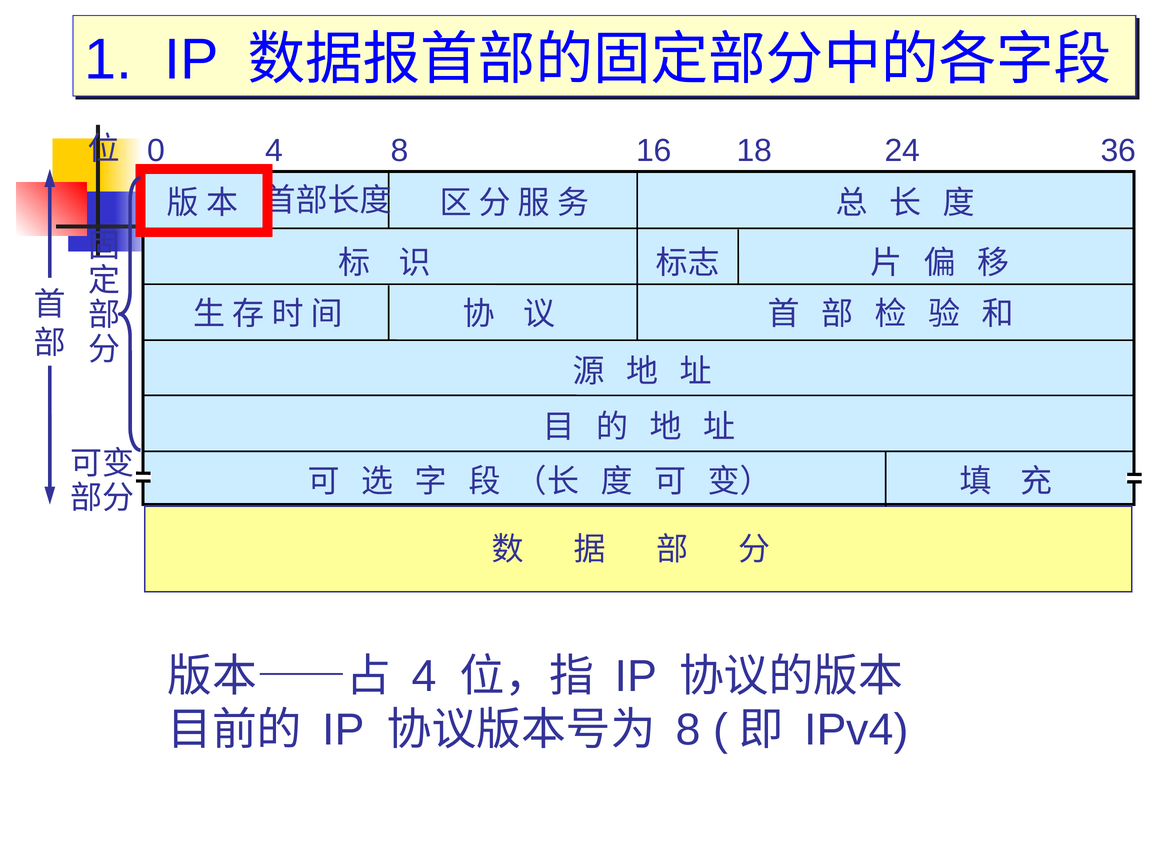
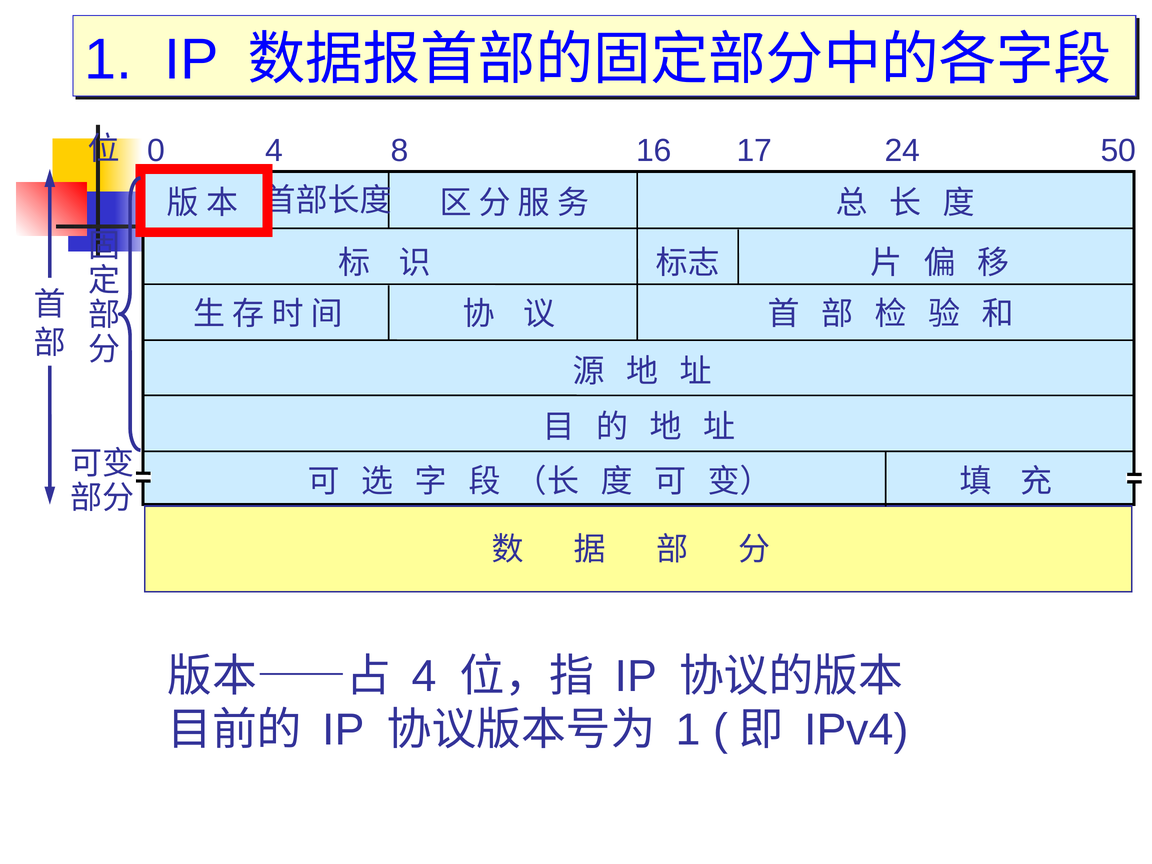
18: 18 -> 17
36: 36 -> 50
8 at (688, 730): 8 -> 1
